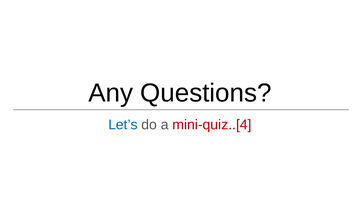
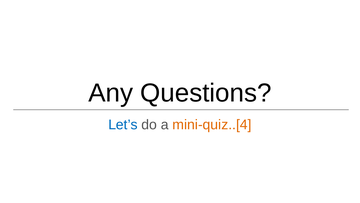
mini-quiz..[4 colour: red -> orange
